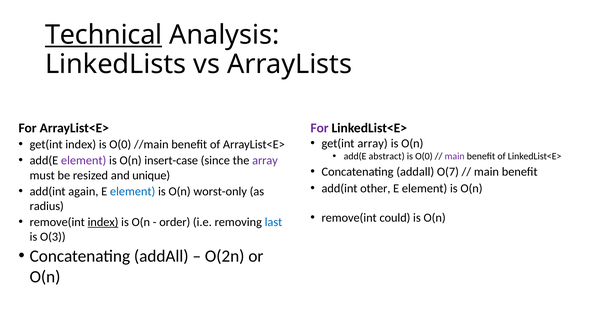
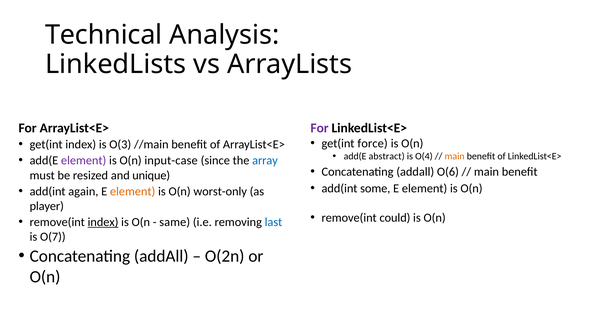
Technical underline: present -> none
get(int array: array -> force
index is O(0: O(0 -> O(3
O(0 at (424, 157): O(0 -> O(4
main at (455, 157) colour: purple -> orange
insert-case: insert-case -> input-case
array at (265, 161) colour: purple -> blue
O(7: O(7 -> O(6
other: other -> some
element at (133, 192) colour: blue -> orange
radius: radius -> player
order: order -> same
O(3: O(3 -> O(7
